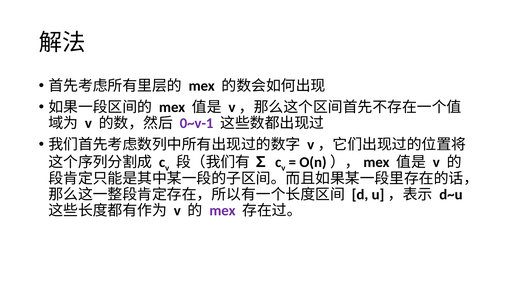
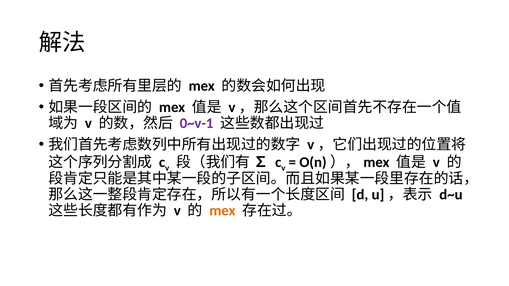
mex at (222, 211) colour: purple -> orange
